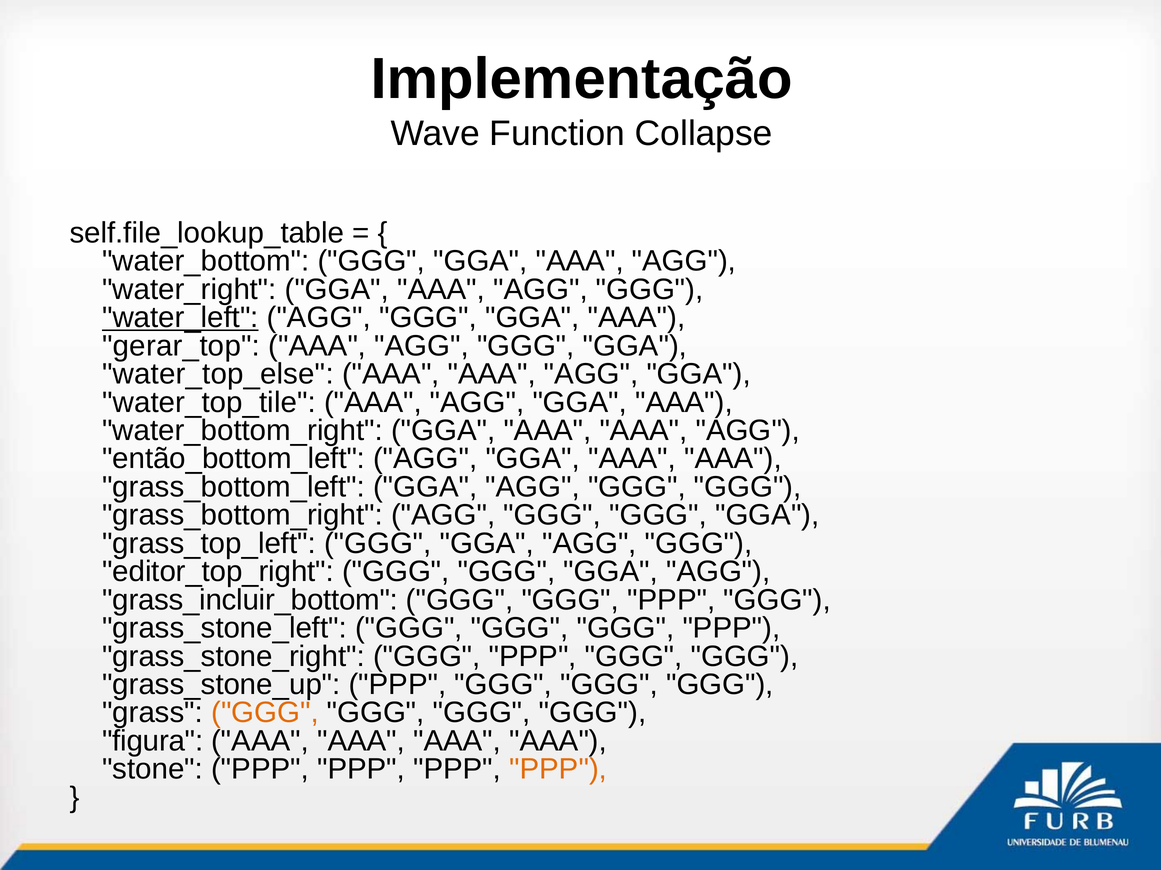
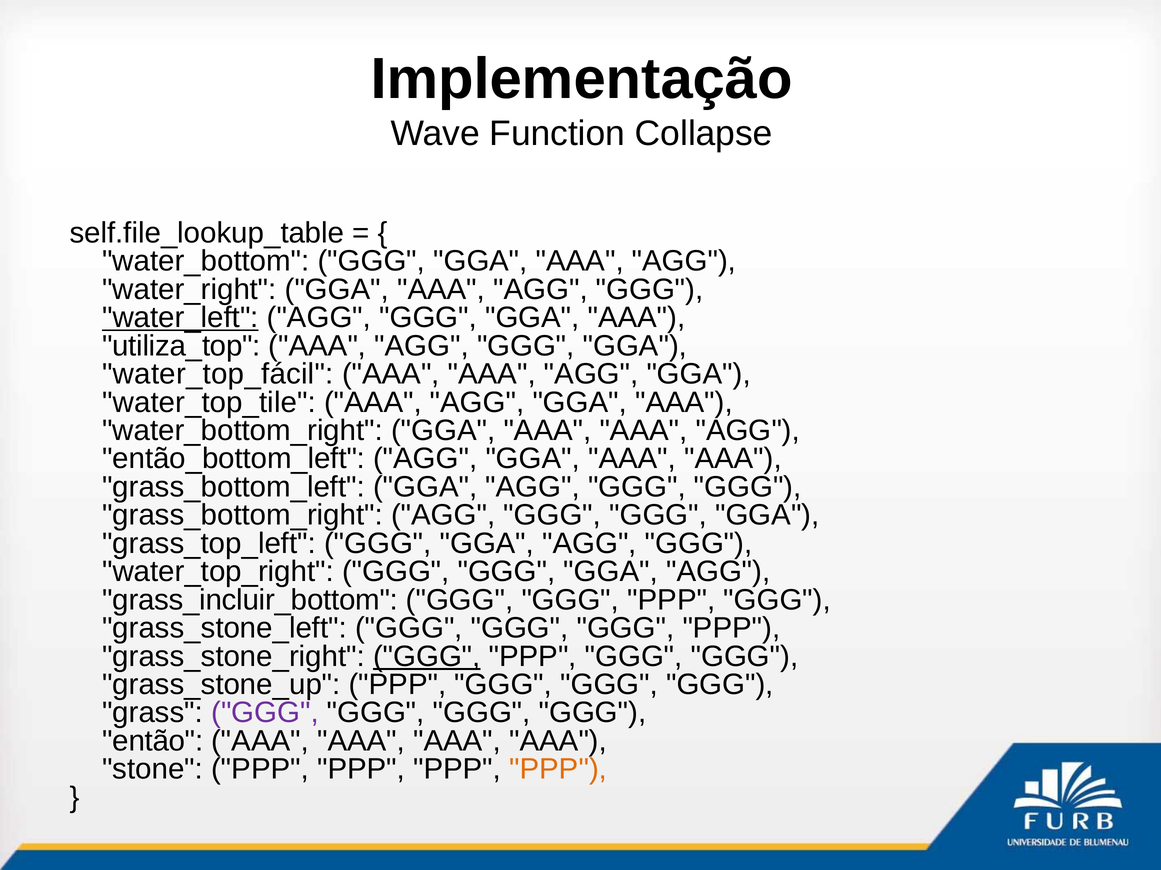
gerar_top: gerar_top -> utiliza_top
water_top_else: water_top_else -> water_top_fácil
editor_top_right: editor_top_right -> water_top_right
GGG at (427, 657) underline: none -> present
GGG at (265, 713) colour: orange -> purple
figura: figura -> então
